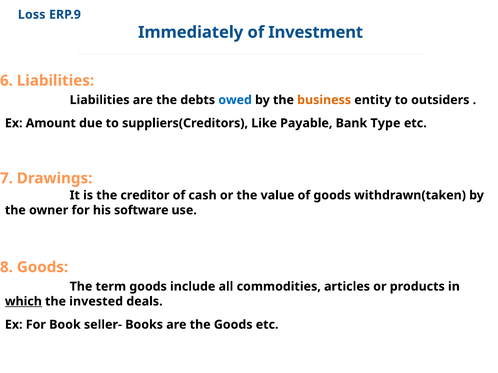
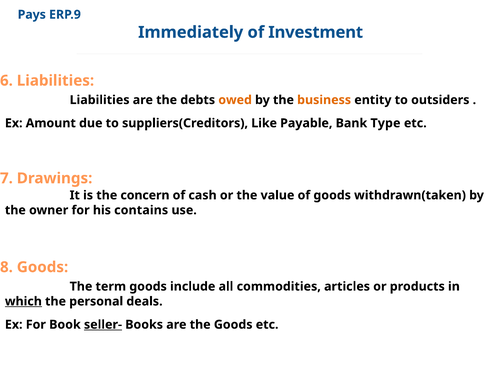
Loss: Loss -> Pays
owed colour: blue -> orange
creditor: creditor -> concern
software: software -> contains
invested: invested -> personal
seller- underline: none -> present
